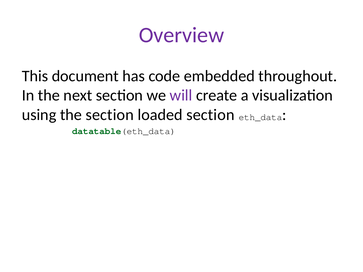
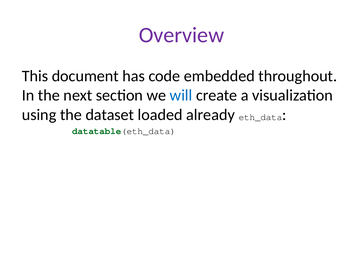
will colour: purple -> blue
the section: section -> dataset
loaded section: section -> already
